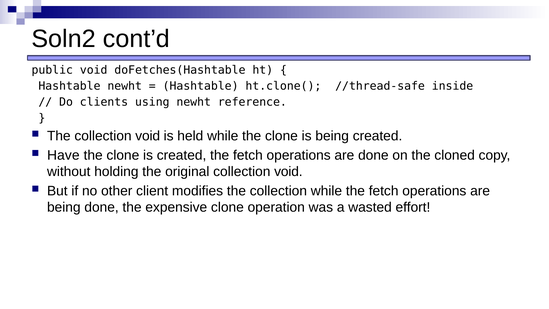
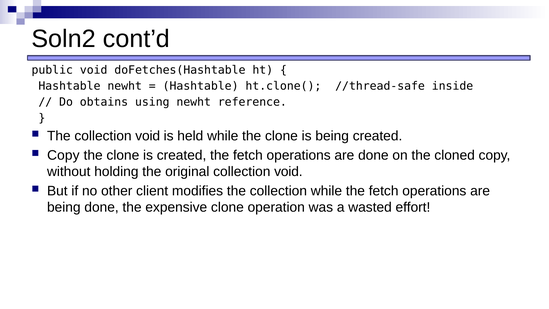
clients: clients -> obtains
Have at (63, 155): Have -> Copy
